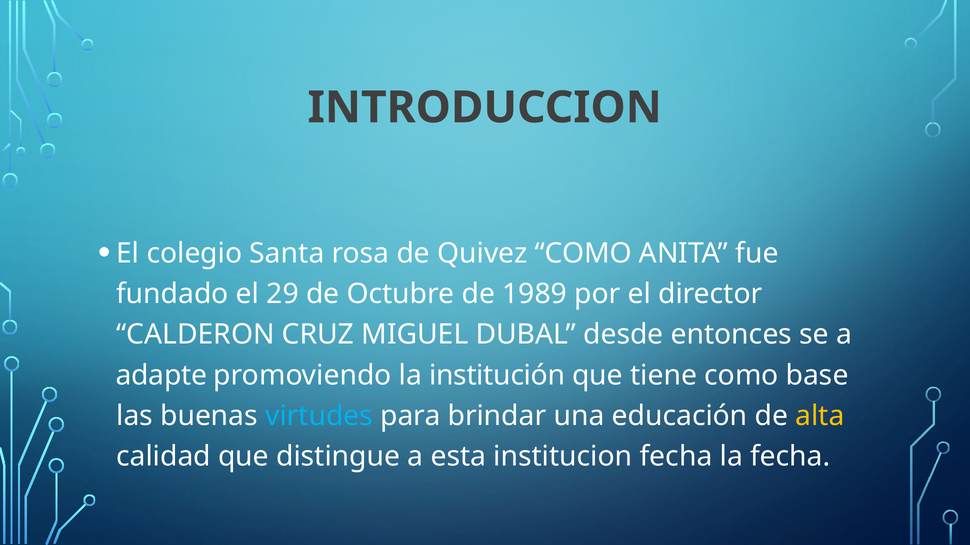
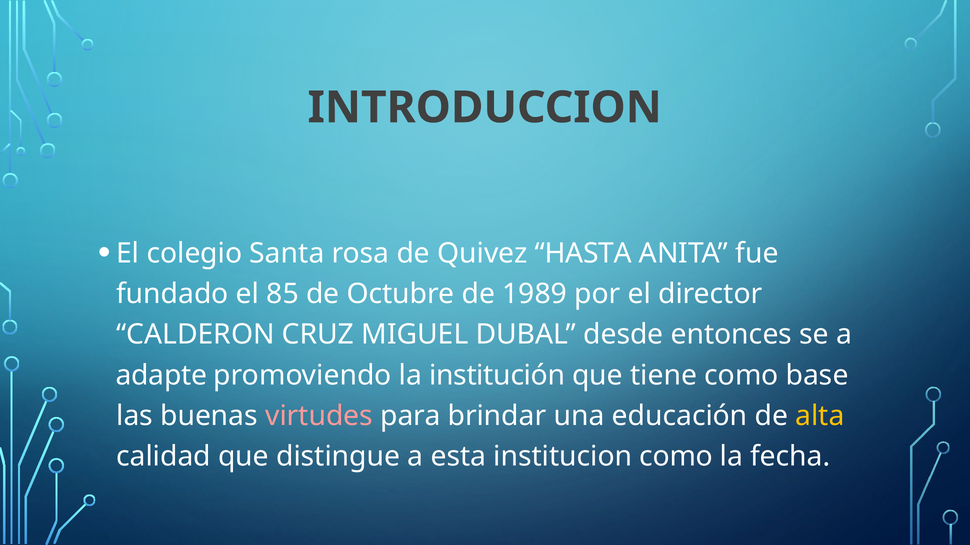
Quivez COMO: COMO -> HASTA
29: 29 -> 85
virtudes colour: light blue -> pink
institucion fecha: fecha -> como
